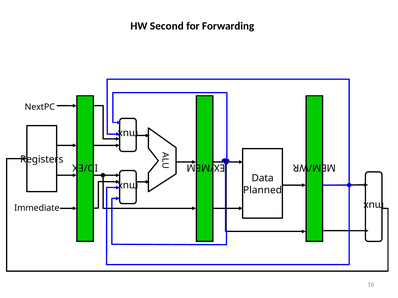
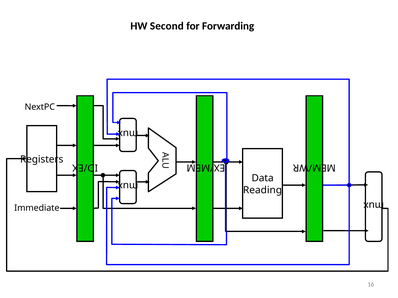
Planned: Planned -> Reading
